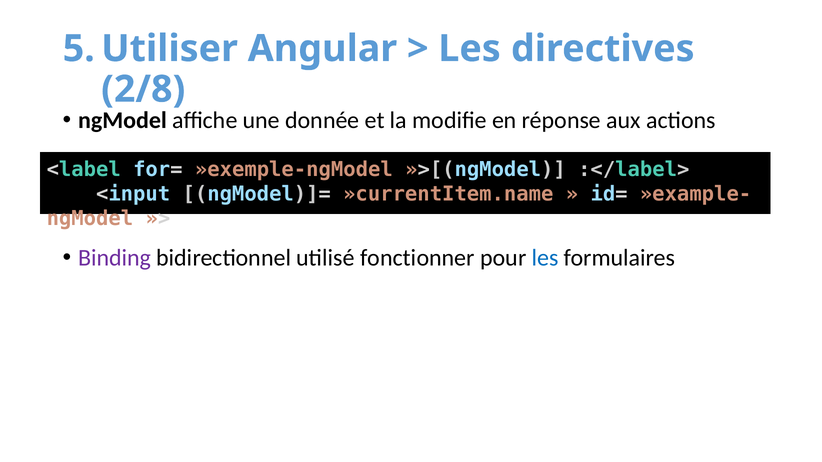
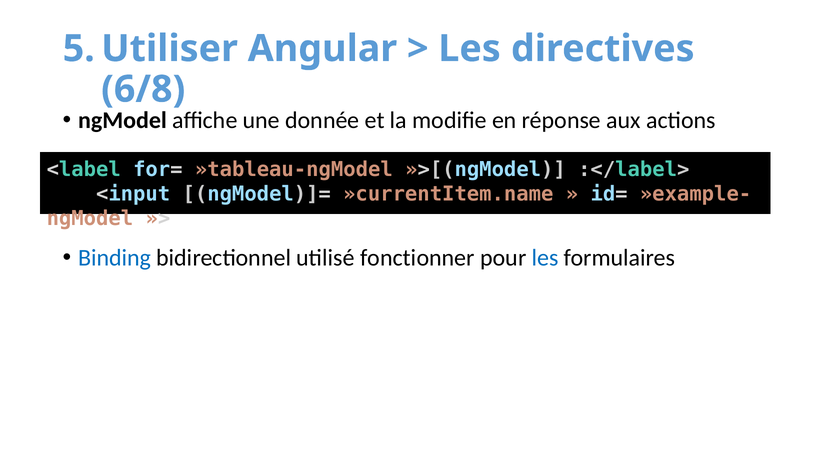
2/8: 2/8 -> 6/8
»exemple-ngModel: »exemple-ngModel -> »tableau-ngModel
Binding colour: purple -> blue
